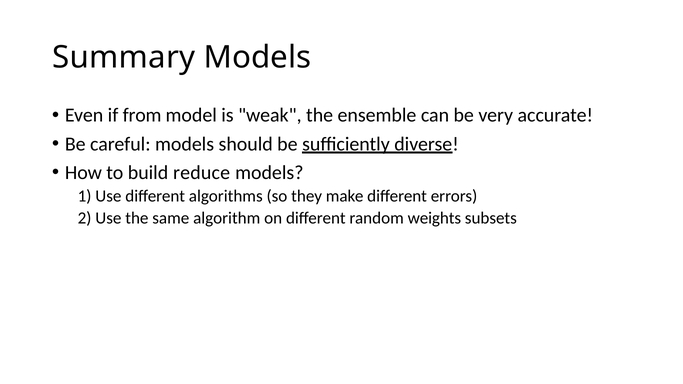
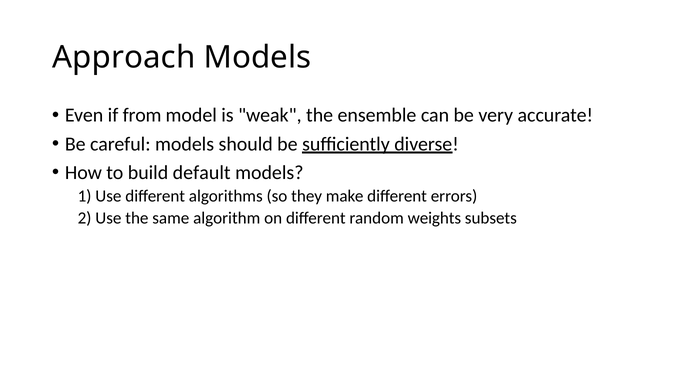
Summary: Summary -> Approach
reduce: reduce -> default
